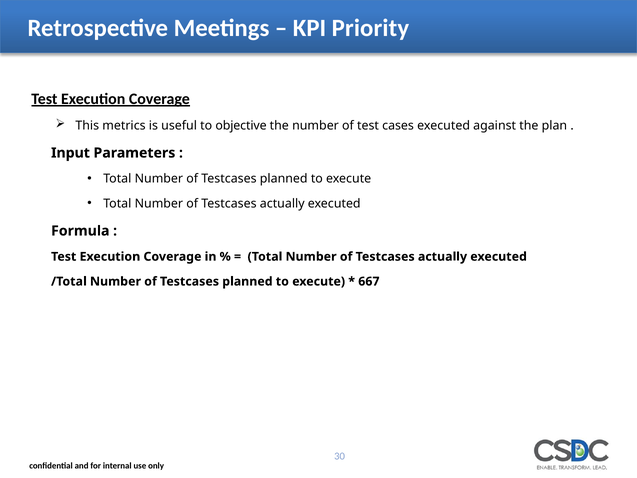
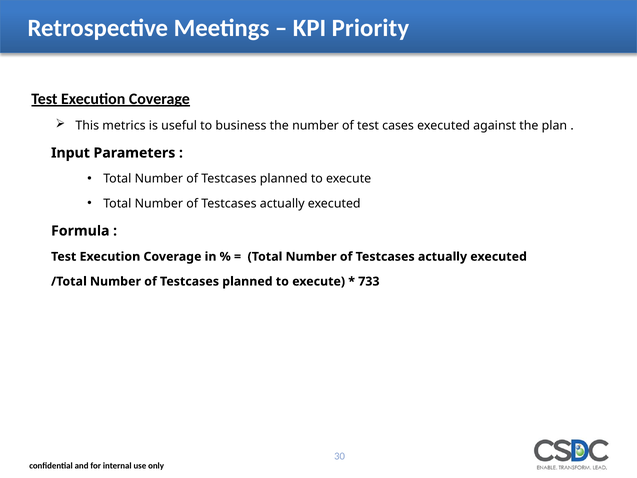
objective: objective -> business
667: 667 -> 733
